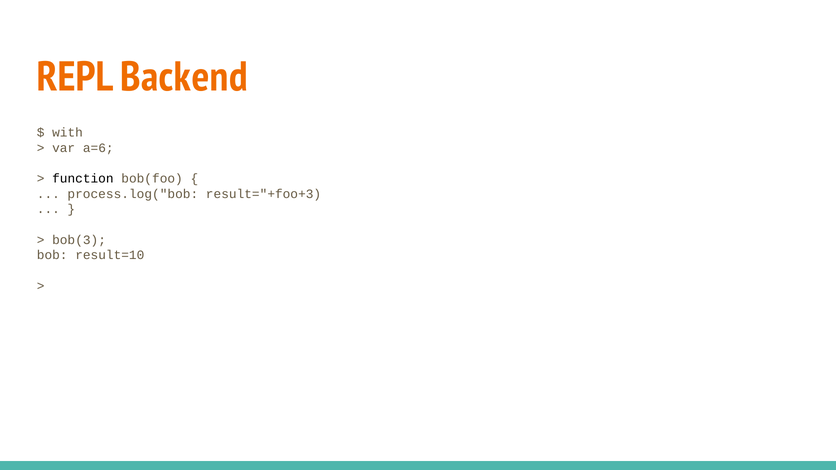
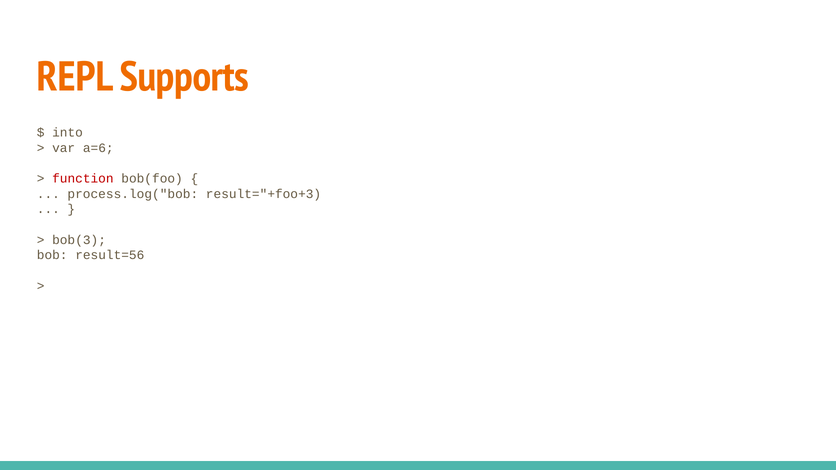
Backend: Backend -> Supports
with: with -> into
function colour: black -> red
result=10: result=10 -> result=56
